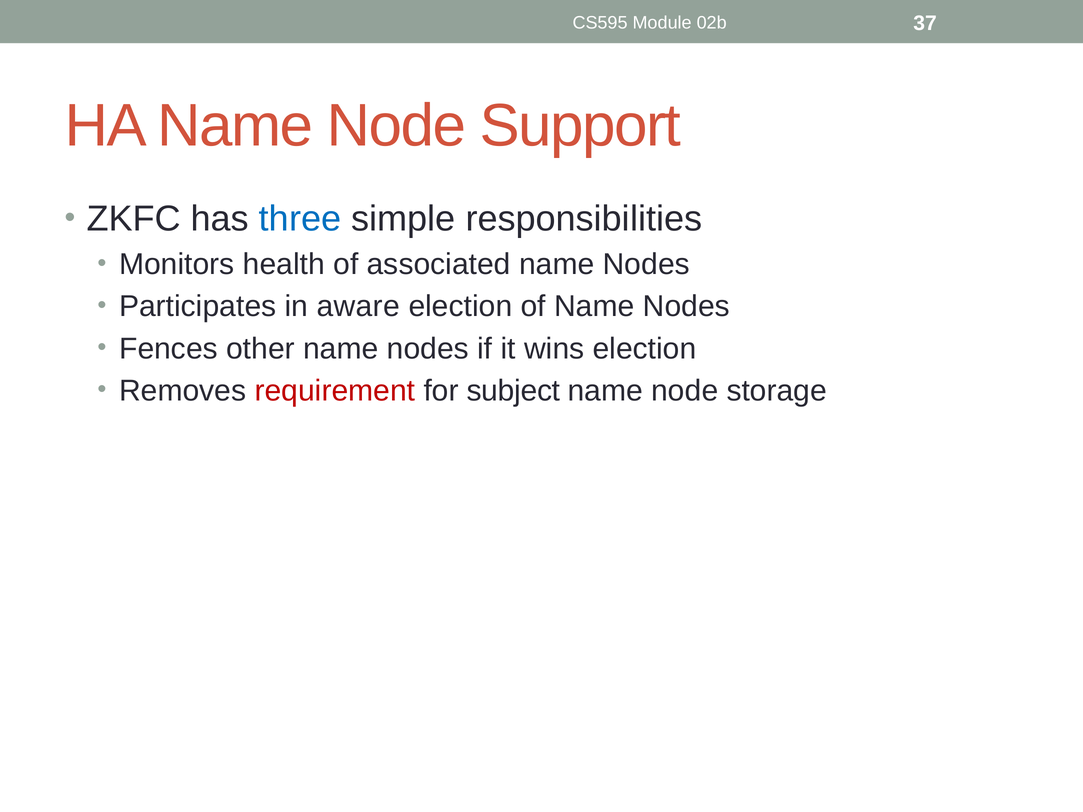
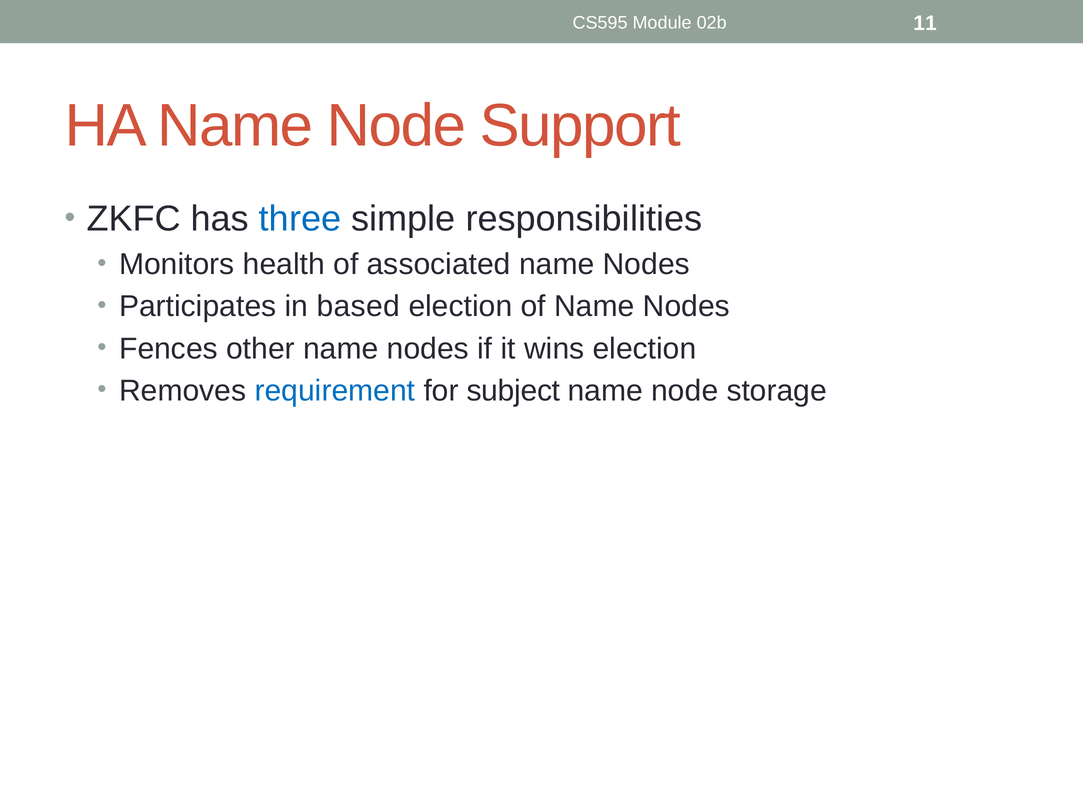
37: 37 -> 11
aware: aware -> based
requirement colour: red -> blue
